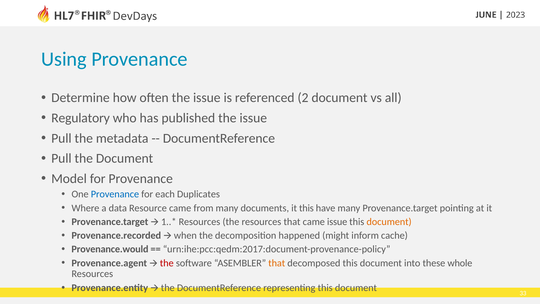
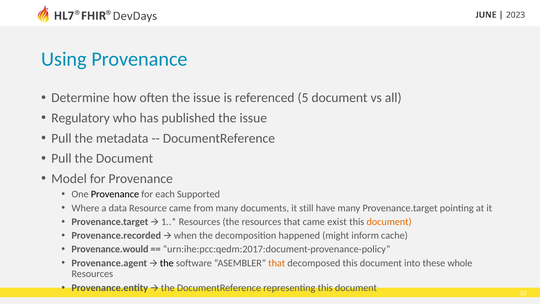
2: 2 -> 5
Provenance at (115, 194) colour: blue -> black
Duplicates: Duplicates -> Supported
it this: this -> still
came issue: issue -> exist
the at (167, 263) colour: red -> black
